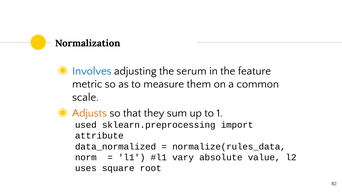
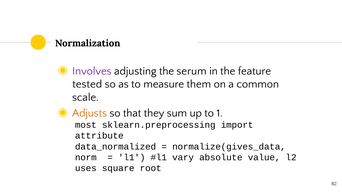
Involves colour: blue -> purple
metric: metric -> tested
used: used -> most
normalize(rules_data: normalize(rules_data -> normalize(gives_data
